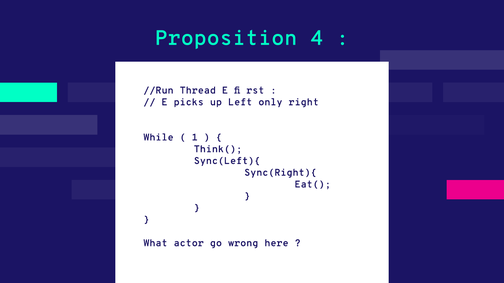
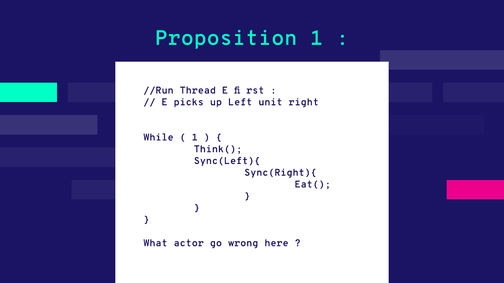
Proposition 4: 4 -> 1
only: only -> unit
